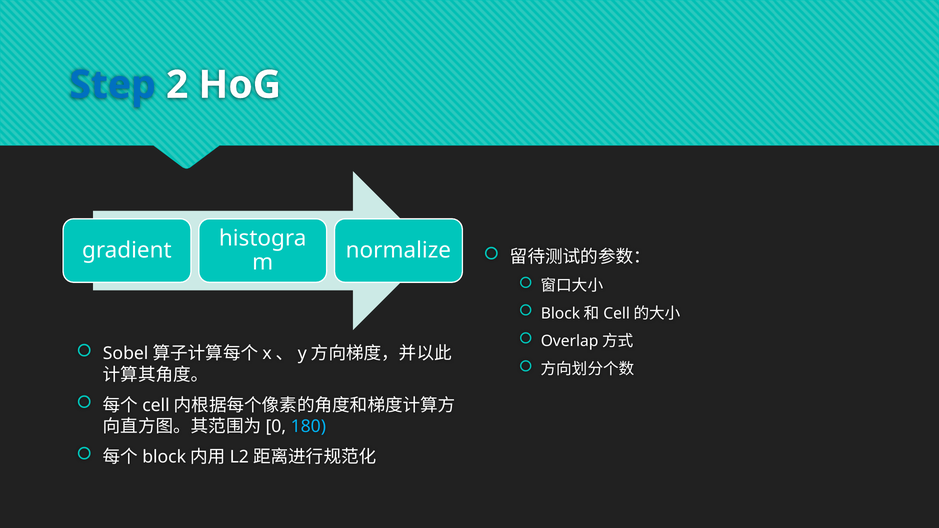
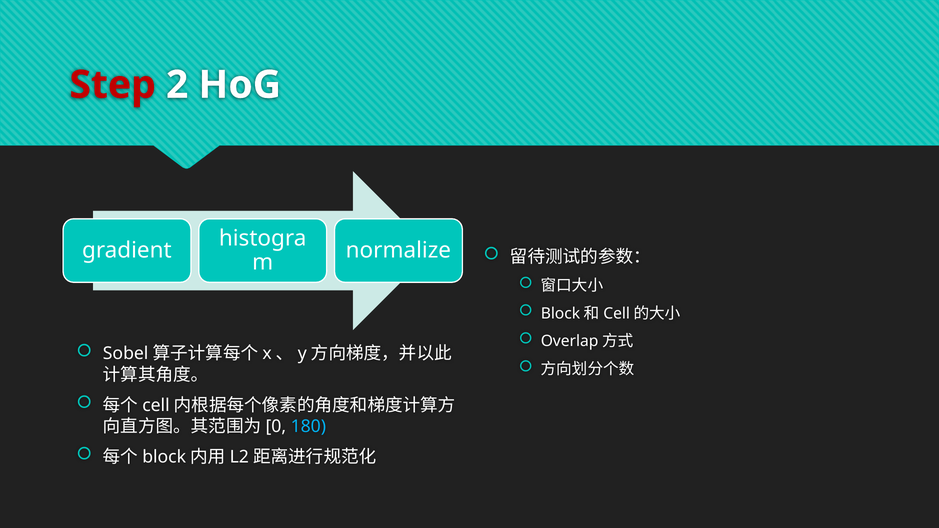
Step colour: blue -> red
